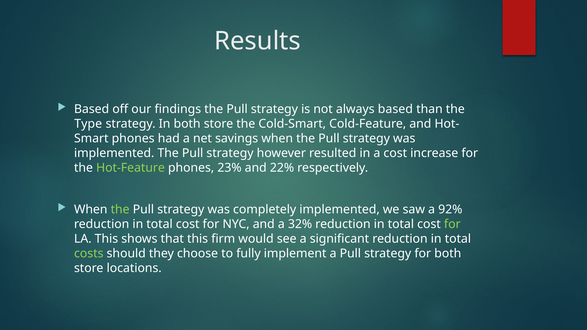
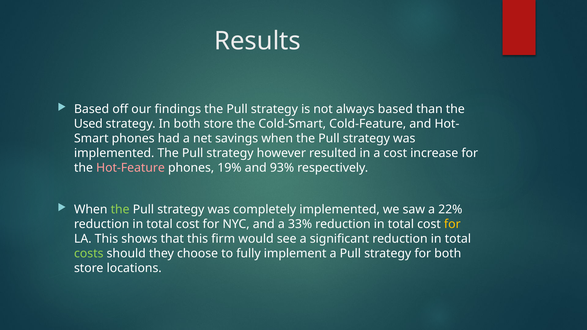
Type: Type -> Used
Hot-Feature colour: light green -> pink
23%: 23% -> 19%
22%: 22% -> 93%
92%: 92% -> 22%
32%: 32% -> 33%
for at (452, 224) colour: light green -> yellow
